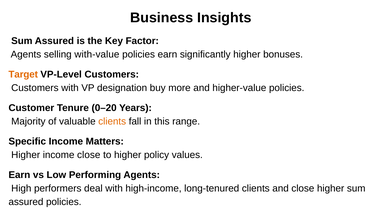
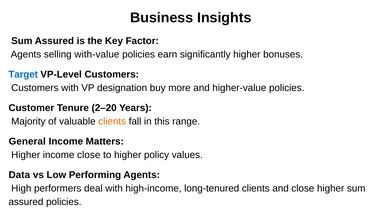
Target colour: orange -> blue
0–20: 0–20 -> 2–20
Specific: Specific -> General
Earn at (19, 175): Earn -> Data
